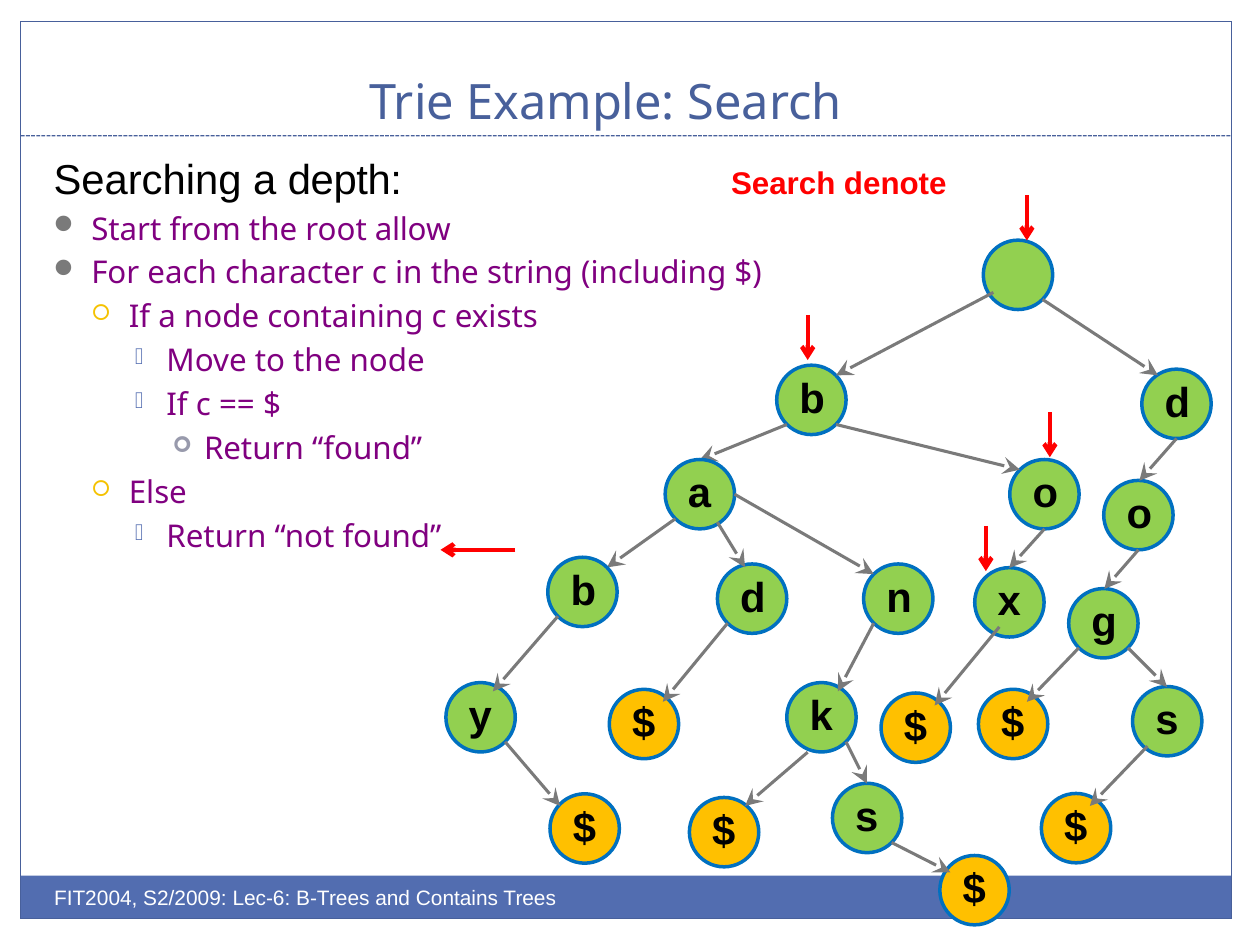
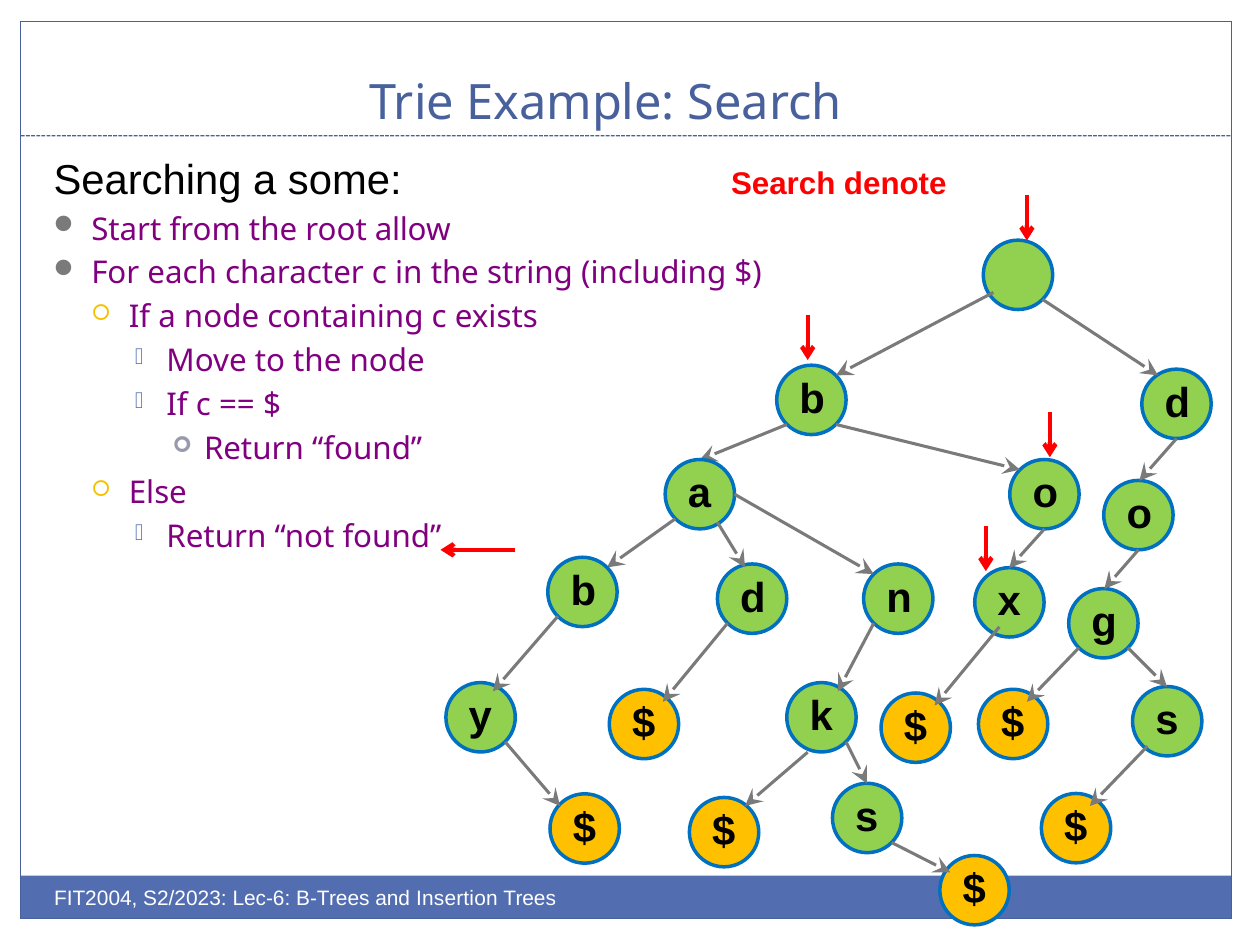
depth: depth -> some
S2/2009: S2/2009 -> S2/2023
Contains: Contains -> Insertion
